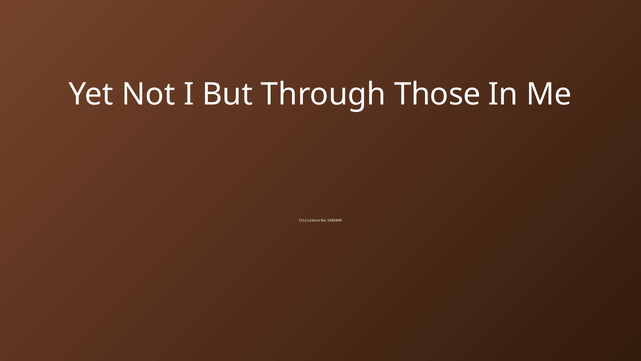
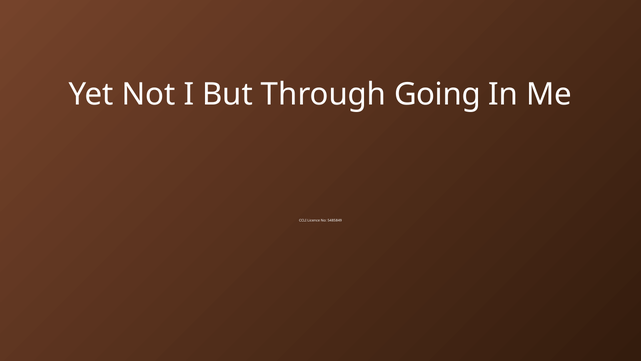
Those: Those -> Going
